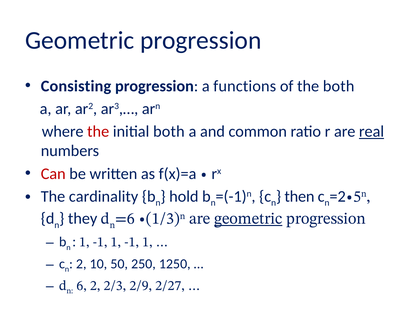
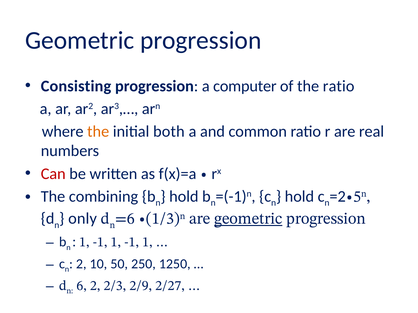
functions: functions -> computer
the both: both -> ratio
the at (98, 132) colour: red -> orange
real underline: present -> none
cardinality: cardinality -> combining
then at (299, 197): then -> hold
they: they -> only
